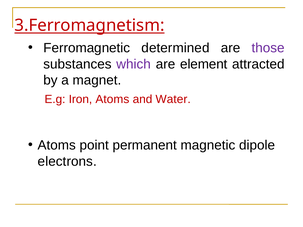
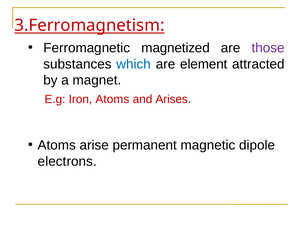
determined: determined -> magnetized
which colour: purple -> blue
Water: Water -> Arises
point: point -> arise
